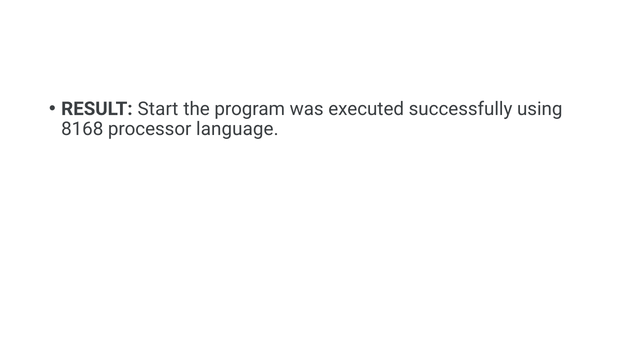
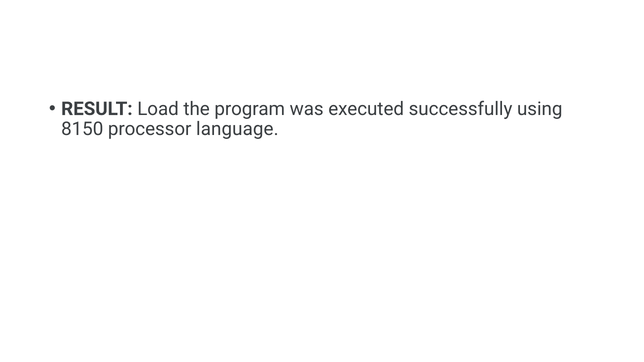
Start: Start -> Load
8168: 8168 -> 8150
